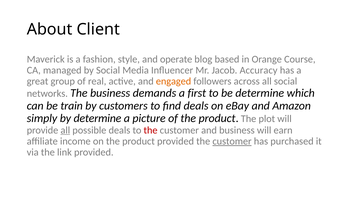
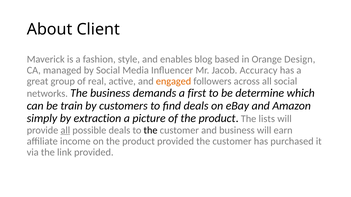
operate: operate -> enables
Course: Course -> Design
by determine: determine -> extraction
plot: plot -> lists
the at (151, 130) colour: red -> black
customer at (232, 142) underline: present -> none
